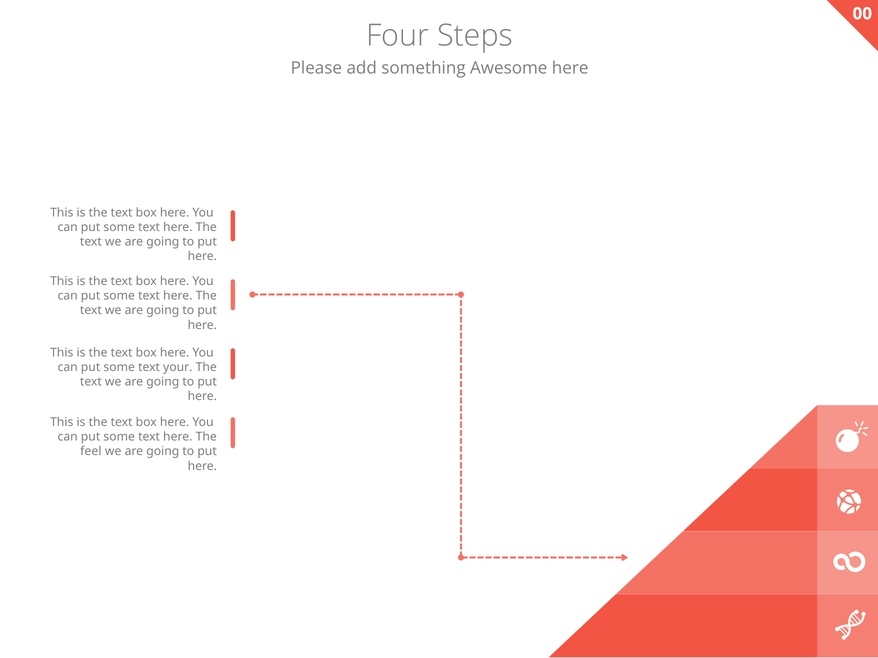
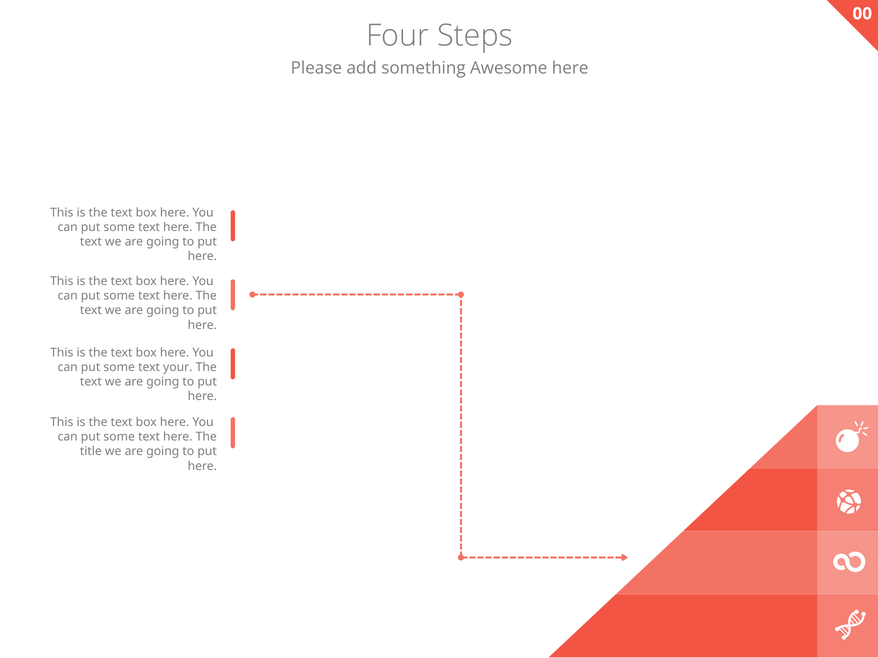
feel: feel -> title
